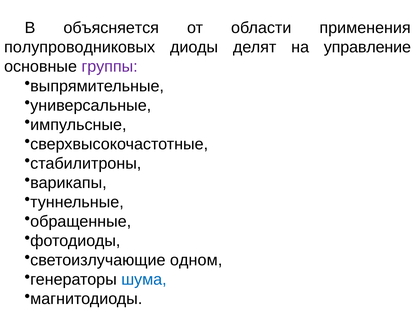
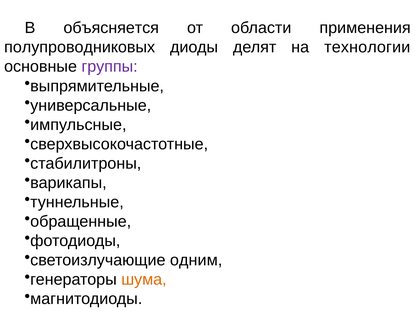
управление: управление -> технологии
одном: одном -> одним
шума colour: blue -> orange
